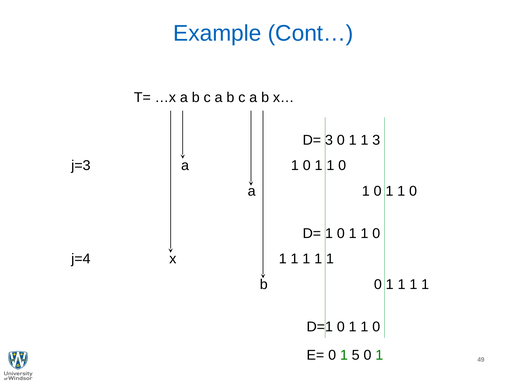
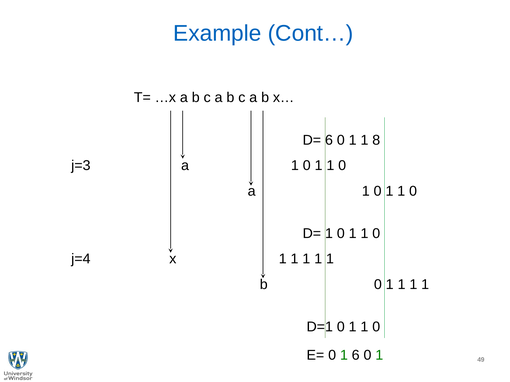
D= 3: 3 -> 6
1 3: 3 -> 8
1 5: 5 -> 6
